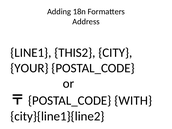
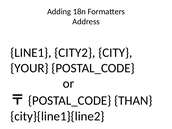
THIS2: THIS2 -> CITY2
WITH: WITH -> THAN
